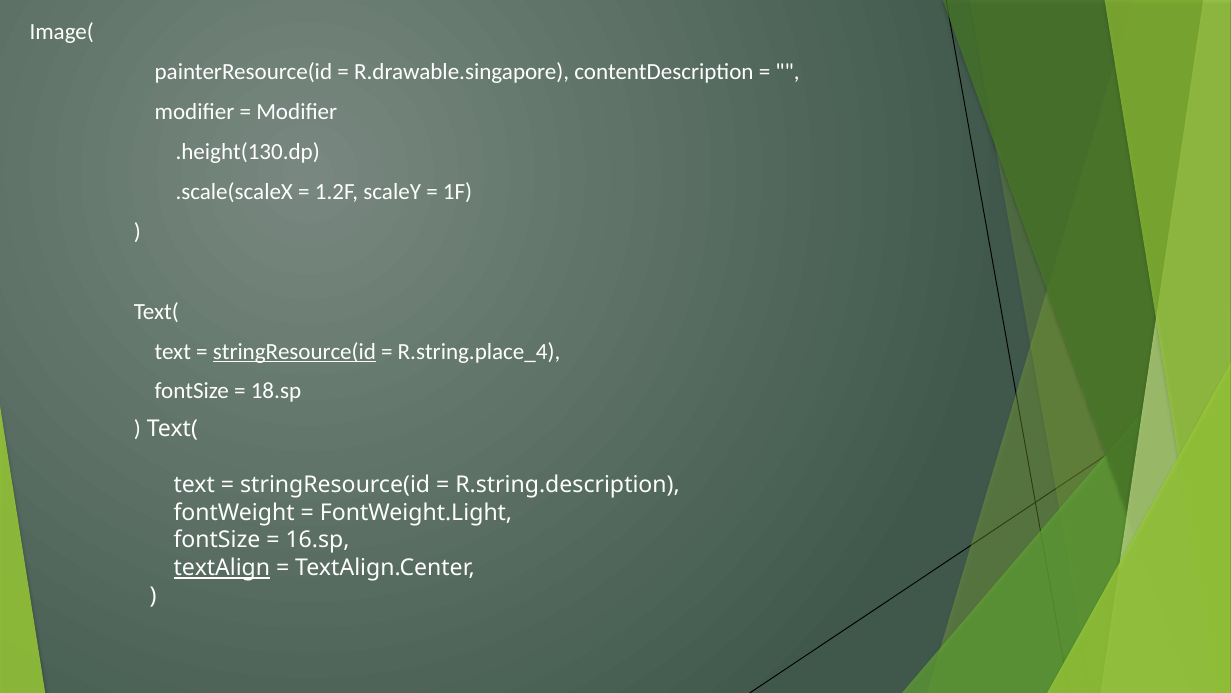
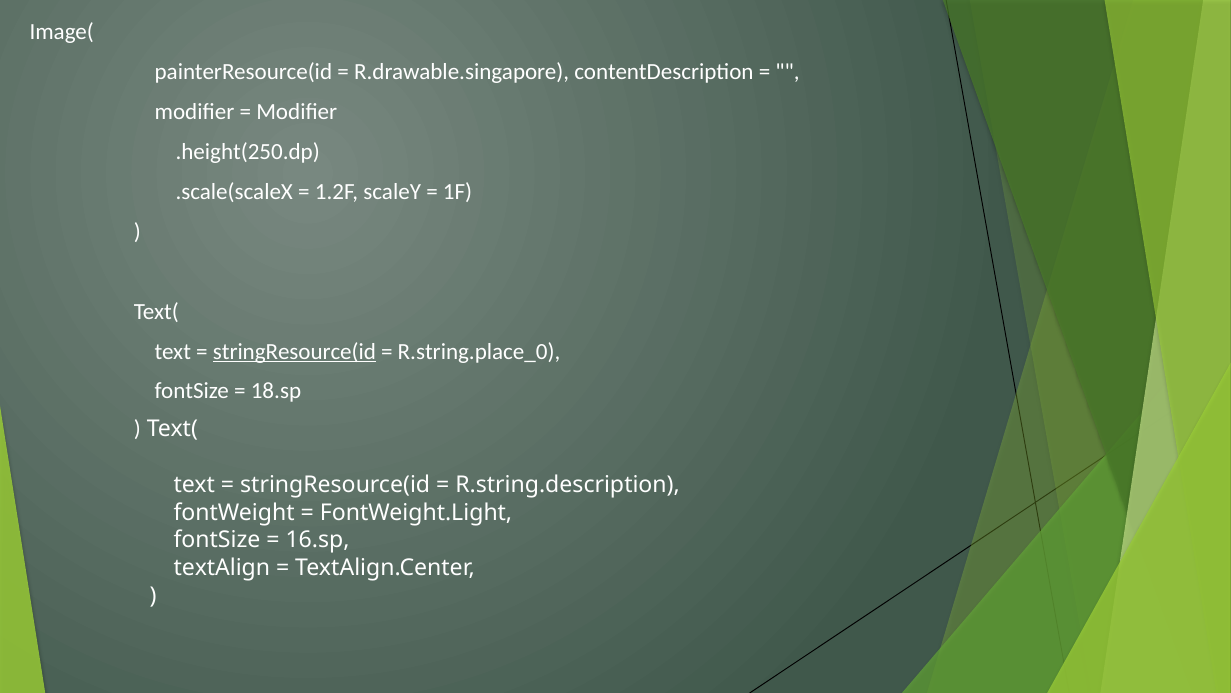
.height(130.dp: .height(130.dp -> .height(250.dp
R.string.place_4: R.string.place_4 -> R.string.place_0
textAlign underline: present -> none
